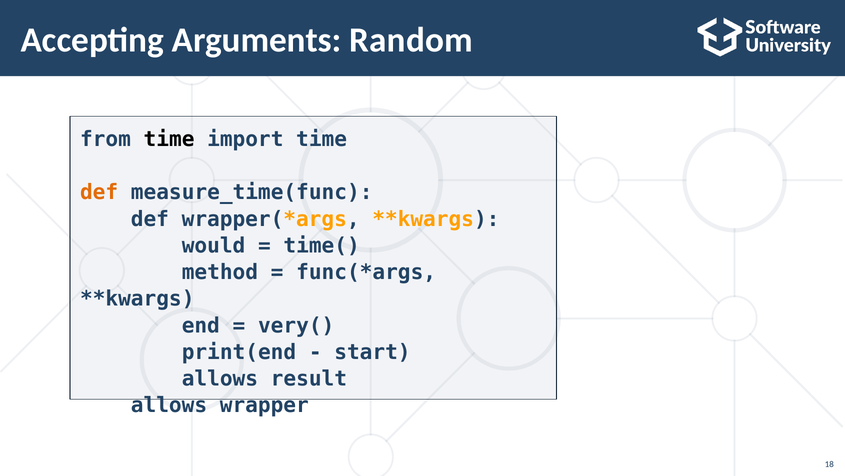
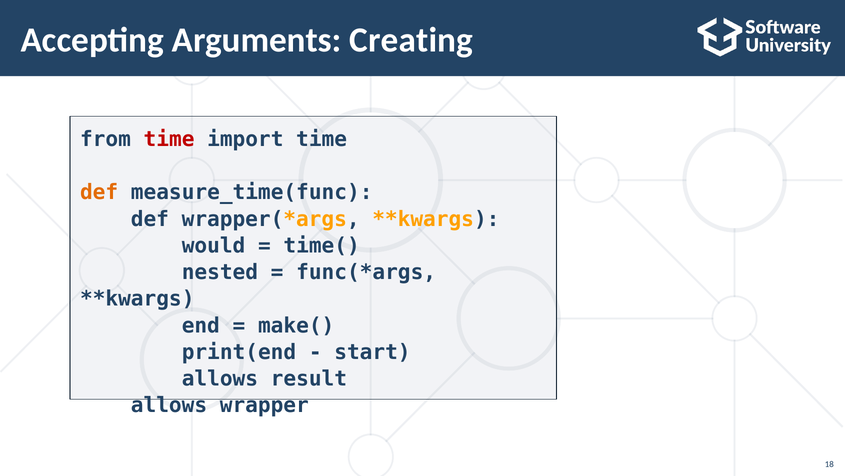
Random: Random -> Creating
time at (169, 139) colour: black -> red
method: method -> nested
very(: very( -> make(
